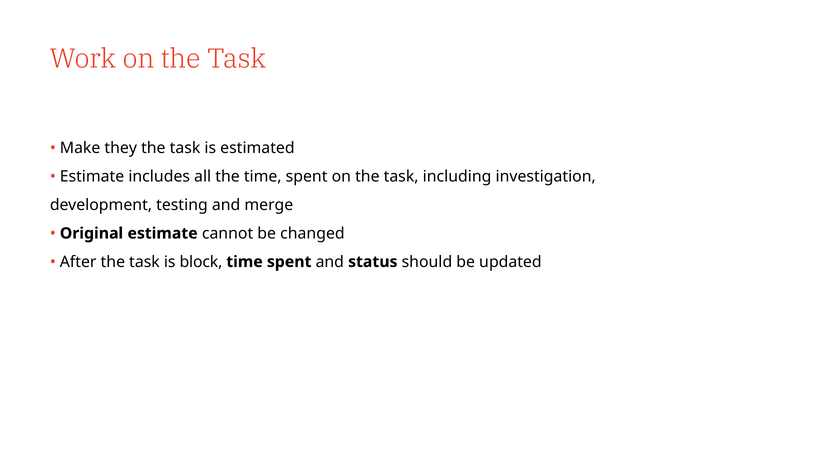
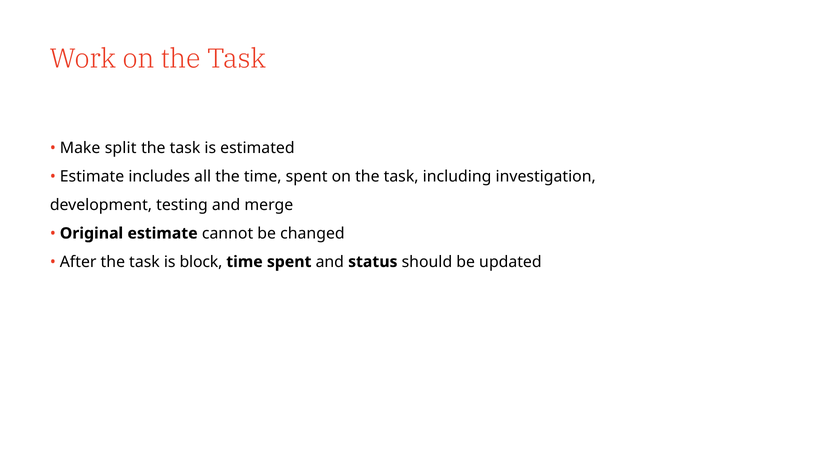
they: they -> split
